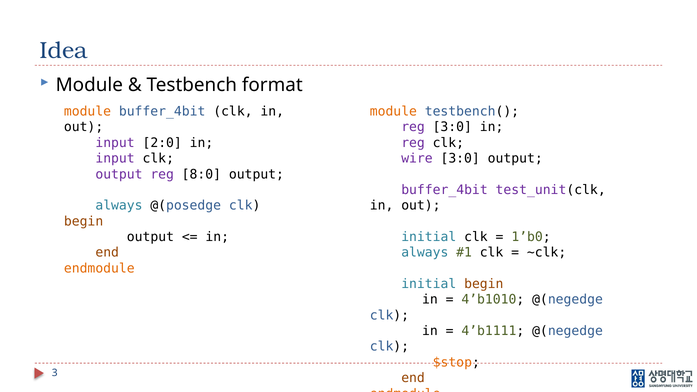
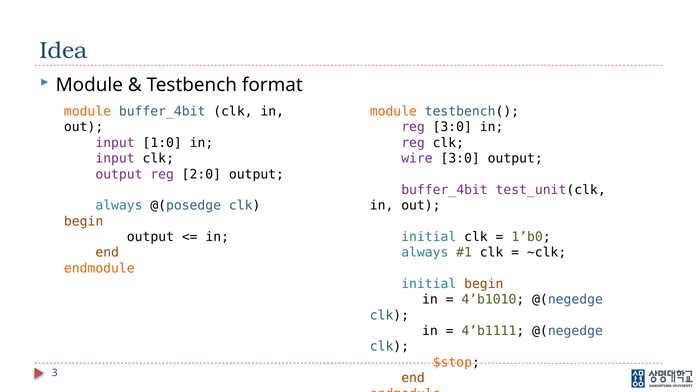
2:0: 2:0 -> 1:0
8:0: 8:0 -> 2:0
